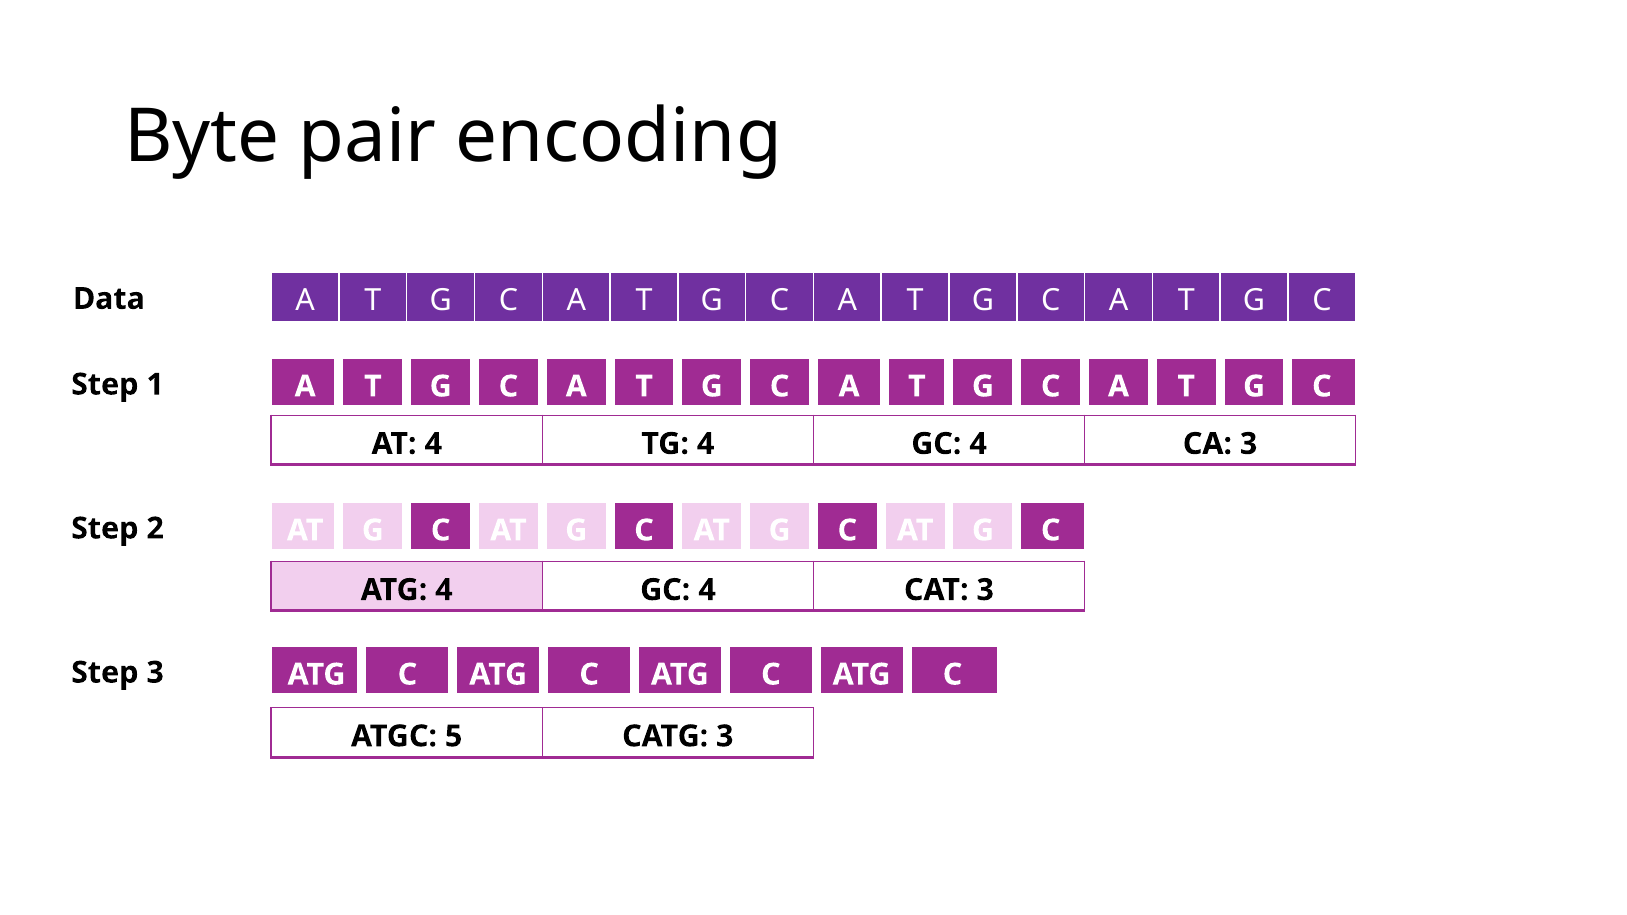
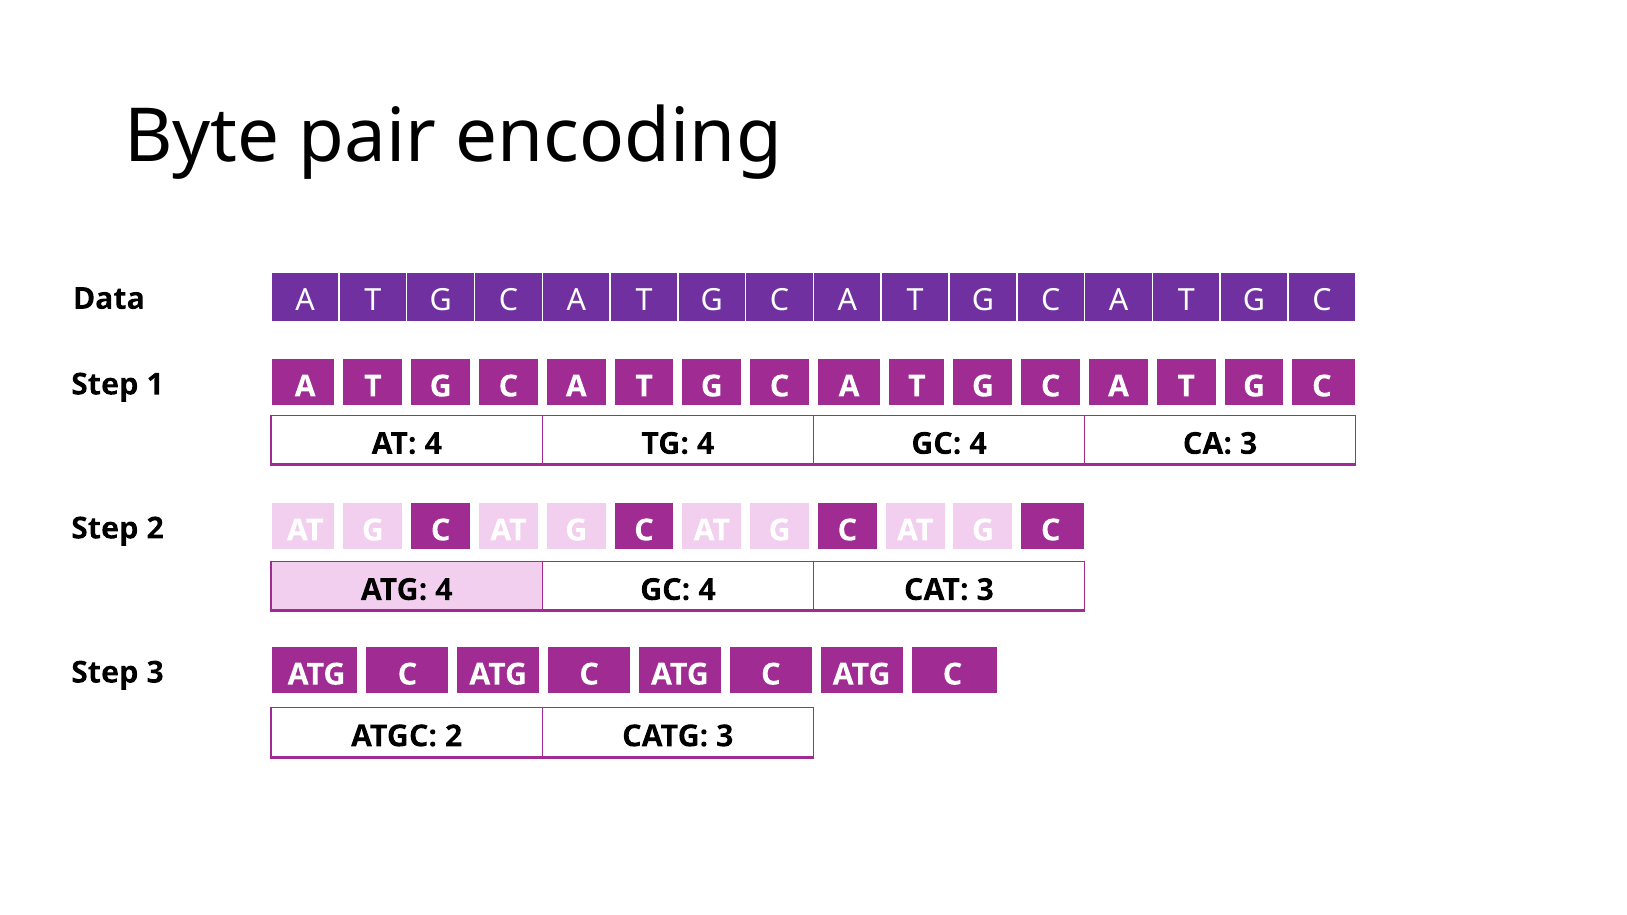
ATGC 5: 5 -> 2
